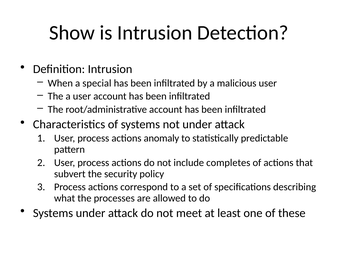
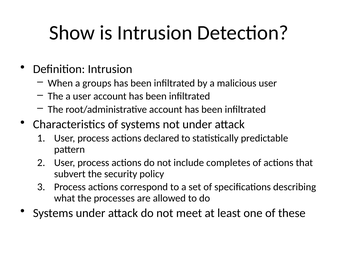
special: special -> groups
anomaly: anomaly -> declared
